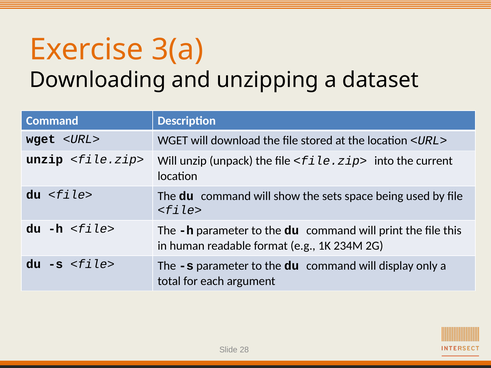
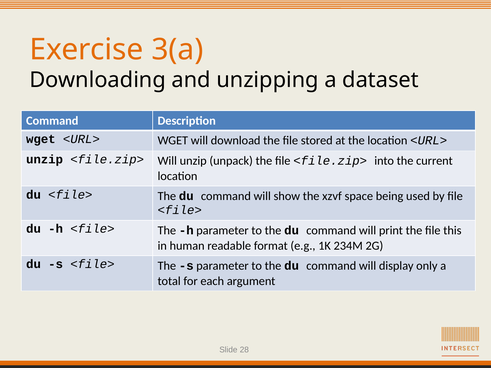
sets: sets -> xzvf
